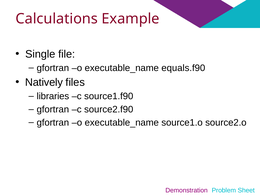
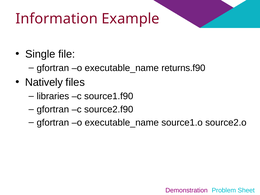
Calculations: Calculations -> Information
equals.f90: equals.f90 -> returns.f90
